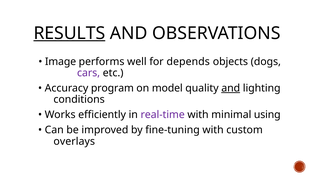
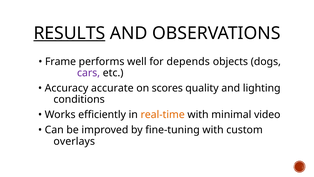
Image: Image -> Frame
program: program -> accurate
model: model -> scores
and at (231, 88) underline: present -> none
real-time colour: purple -> orange
using: using -> video
